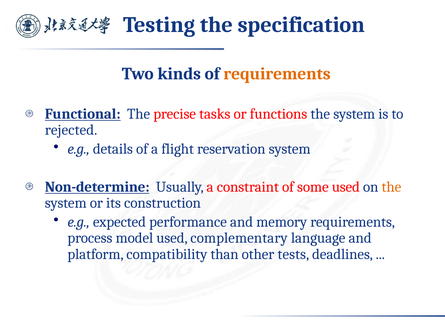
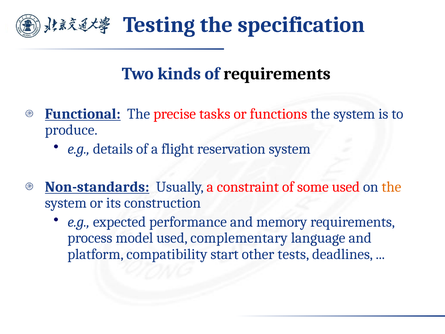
requirements at (277, 74) colour: orange -> black
rejected: rejected -> produce
Non-determine: Non-determine -> Non-standards
than: than -> start
